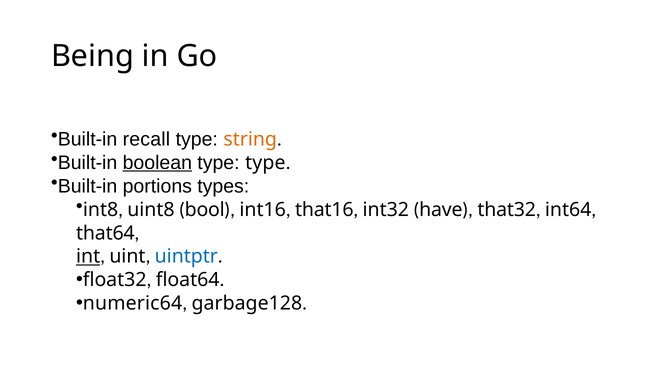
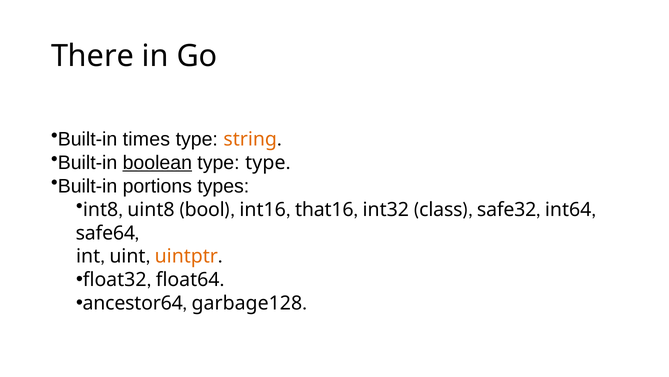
Being: Being -> There
recall: recall -> times
have: have -> class
that32: that32 -> safe32
that64: that64 -> safe64
int underline: present -> none
uintptr colour: blue -> orange
numeric64: numeric64 -> ancestor64
